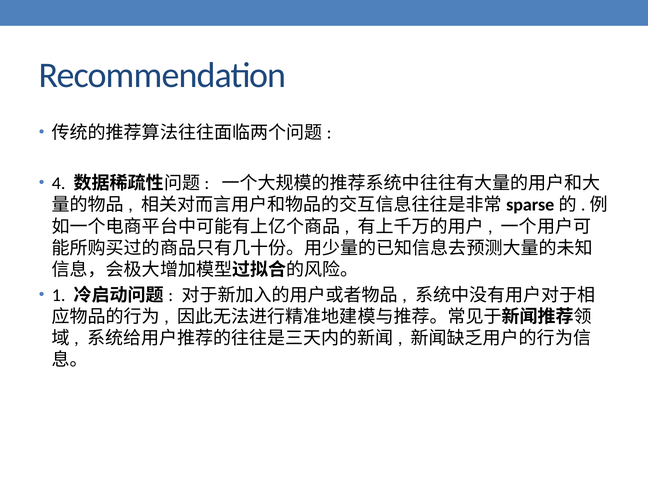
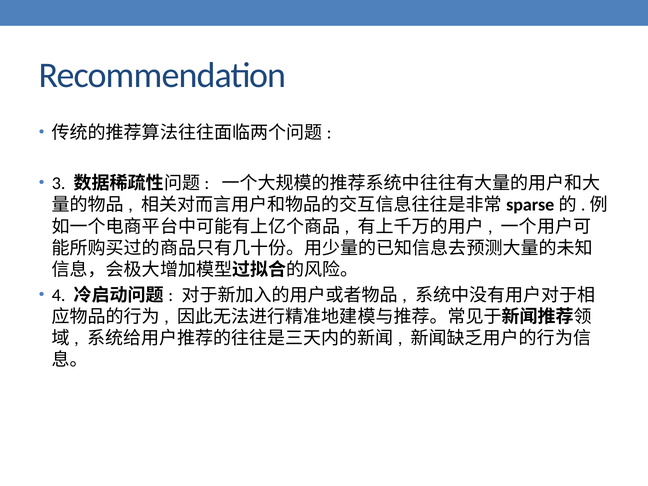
4: 4 -> 3
1: 1 -> 4
